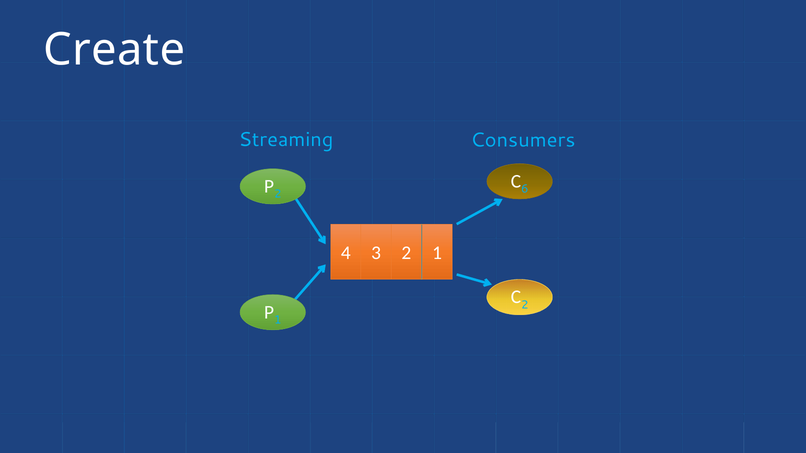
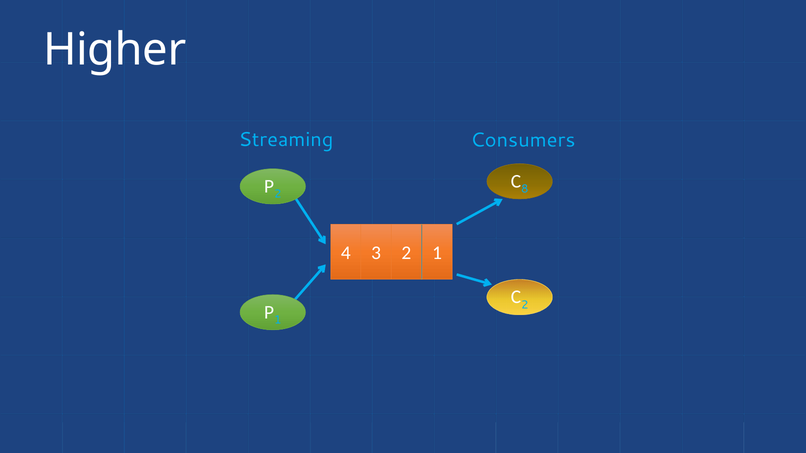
Create: Create -> Higher
6: 6 -> 8
